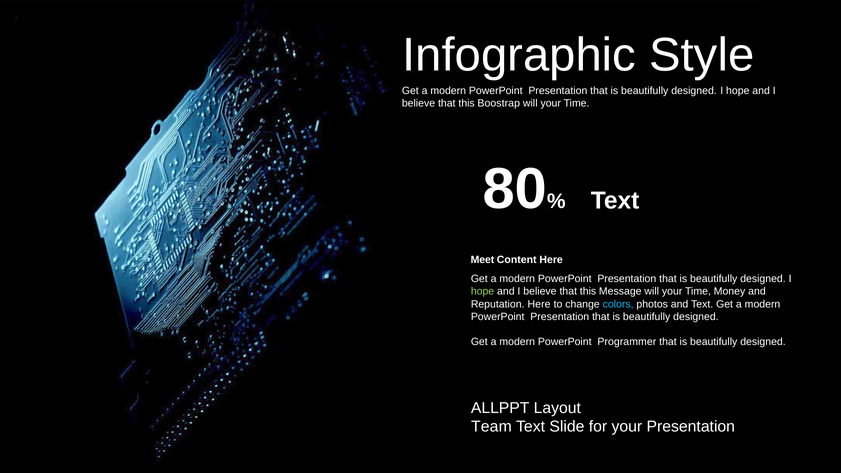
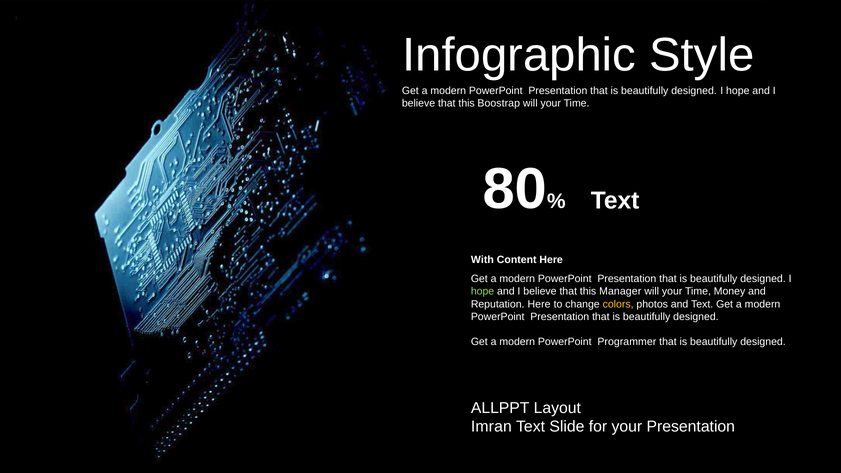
Meet: Meet -> With
Message: Message -> Manager
colors colour: light blue -> yellow
Team: Team -> Imran
